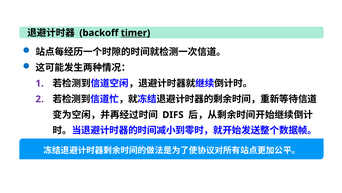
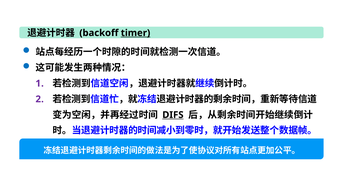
DIFS underline: none -> present
